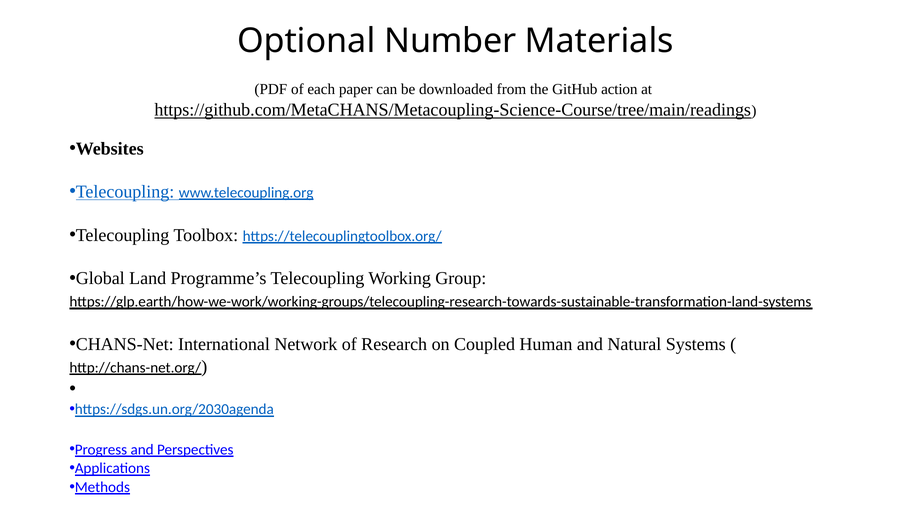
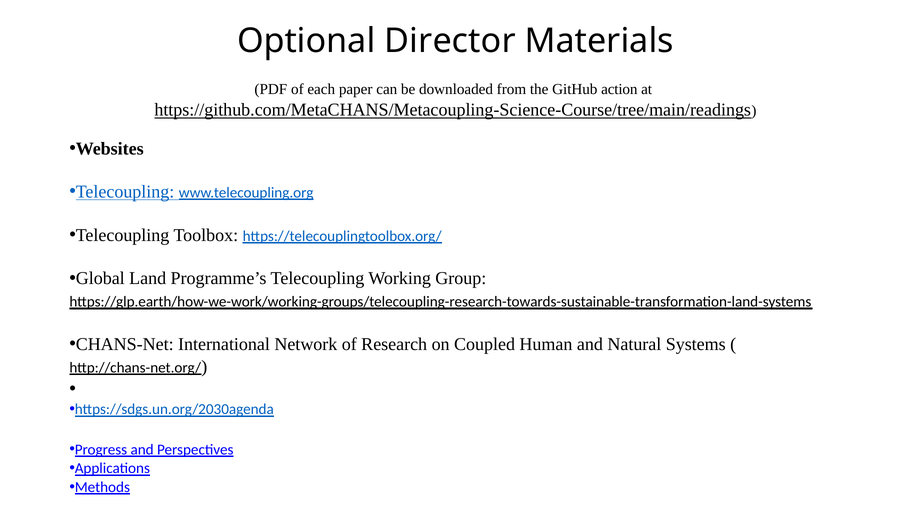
Number: Number -> Director
